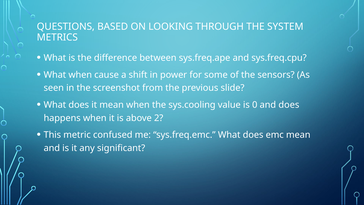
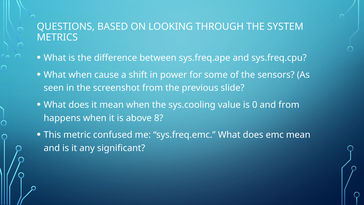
and does: does -> from
2: 2 -> 8
